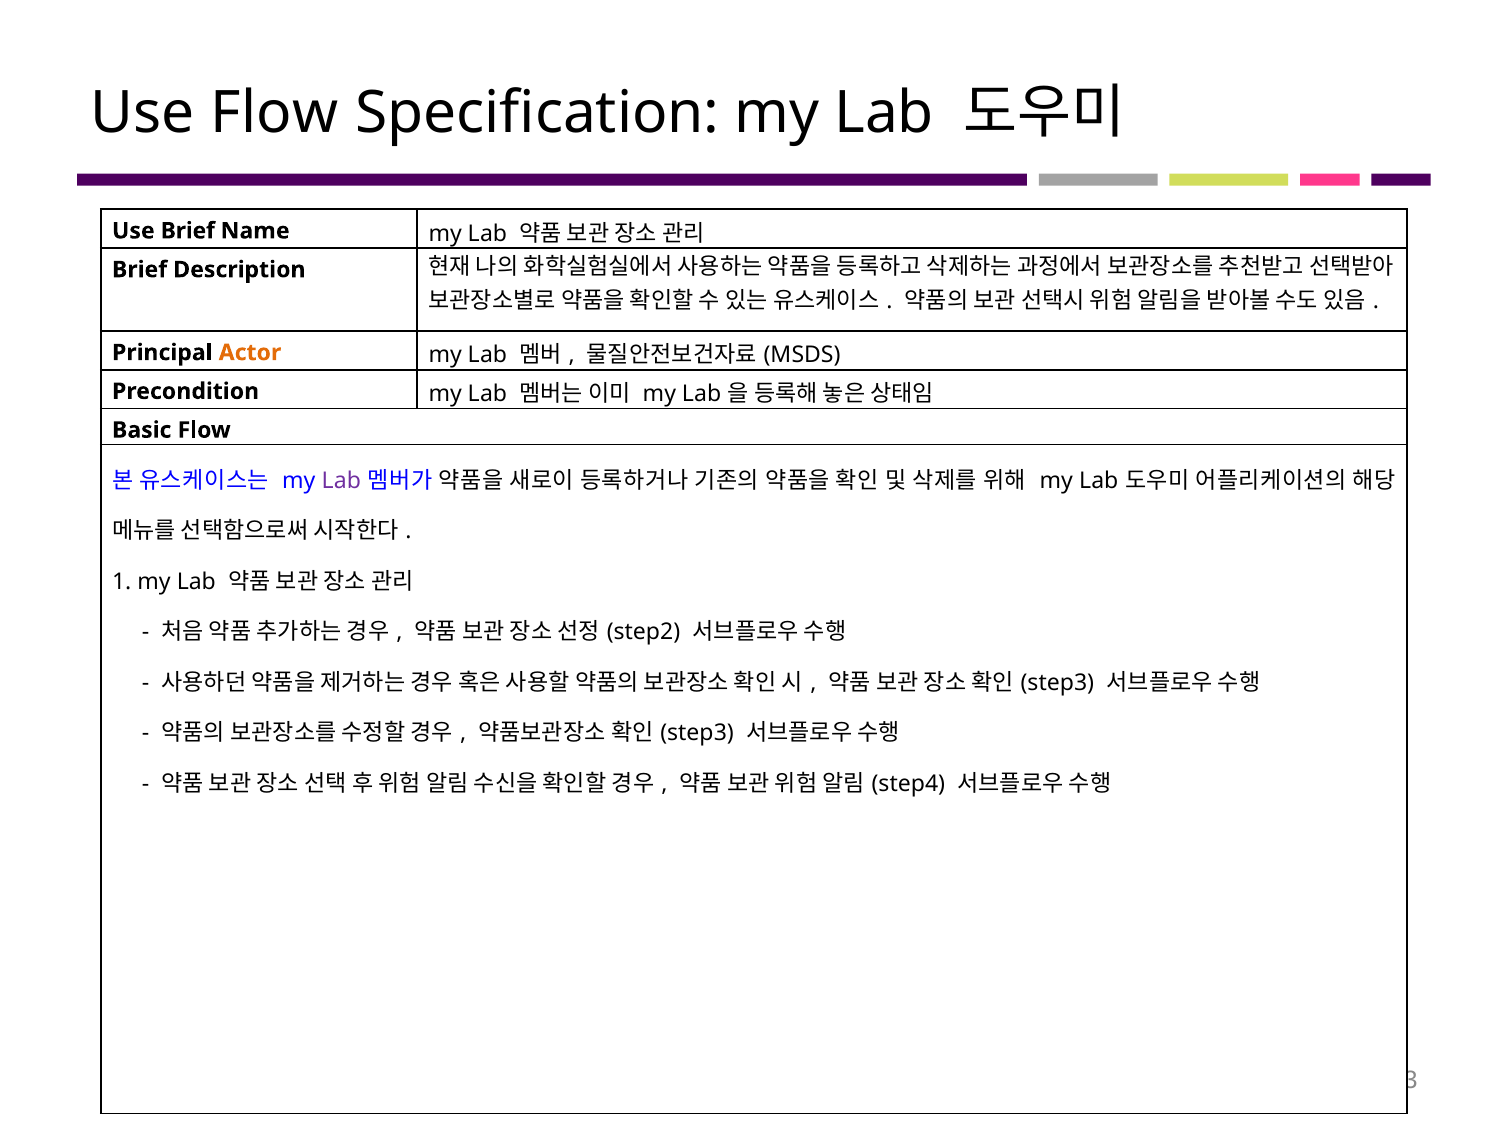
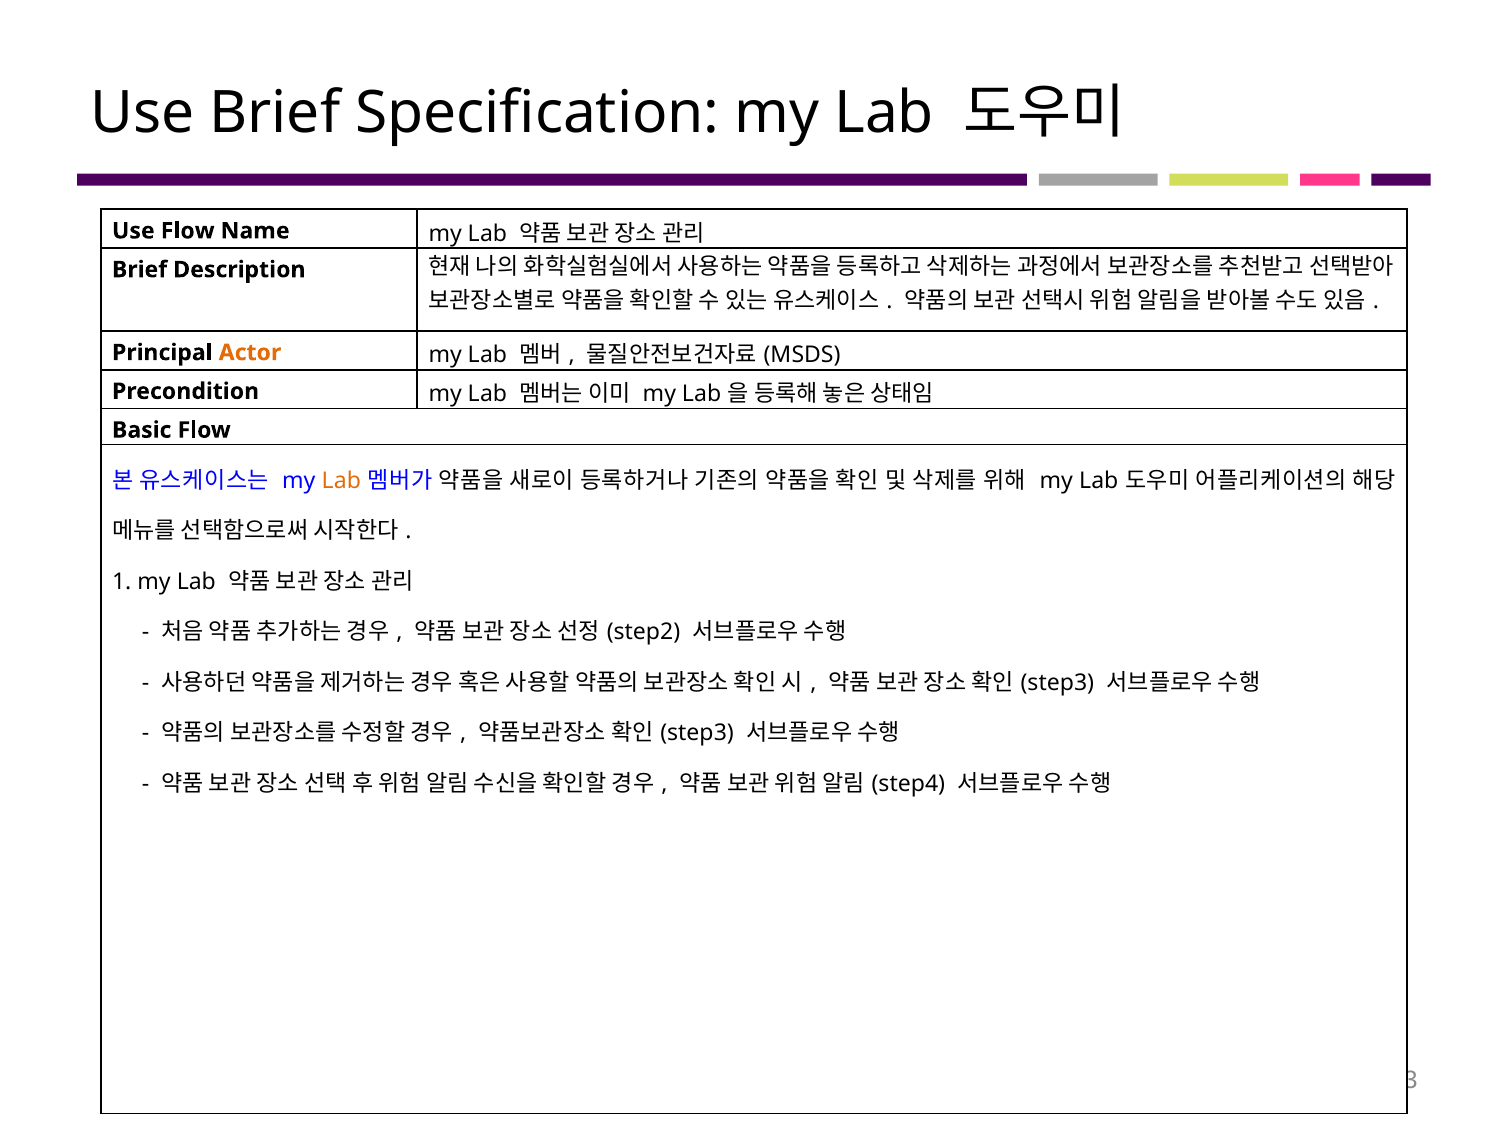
Use Flow: Flow -> Brief
Use Brief: Brief -> Flow
Lab at (341, 481) colour: purple -> orange
